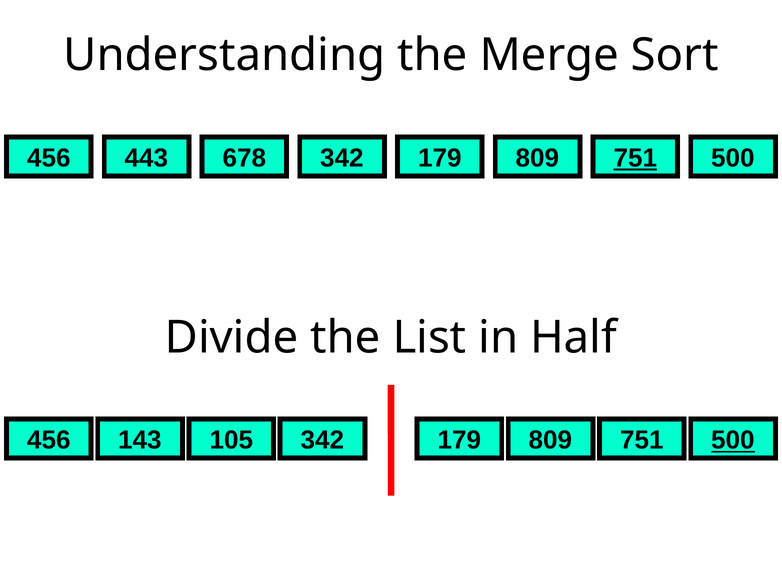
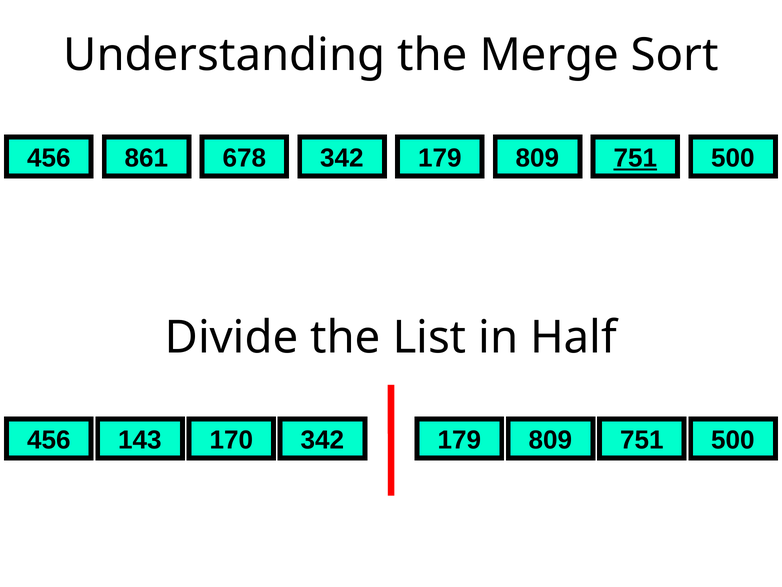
443: 443 -> 861
105: 105 -> 170
500 at (733, 440) underline: present -> none
